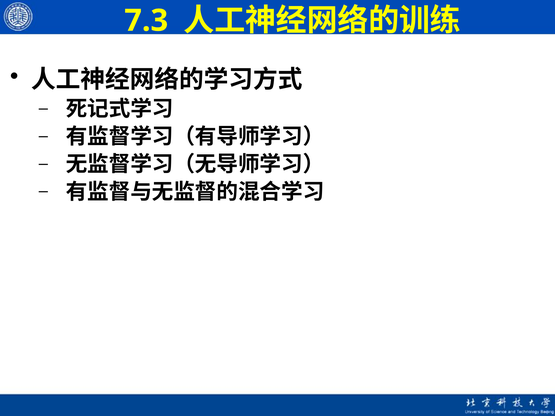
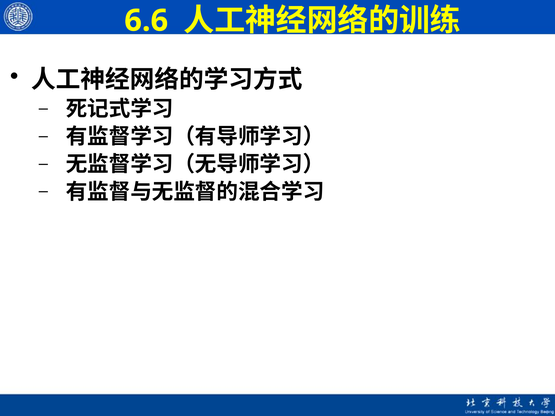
7.3: 7.3 -> 6.6
